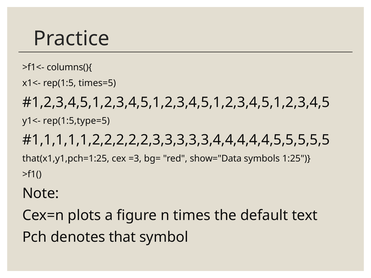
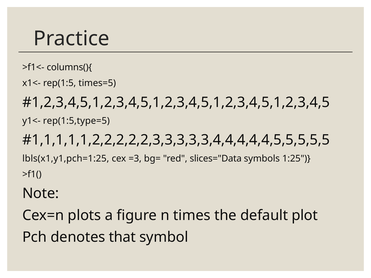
that(x1,y1,pch=1:25: that(x1,y1,pch=1:25 -> lbls(x1,y1,pch=1:25
show="Data: show="Data -> slices="Data
text: text -> plot
